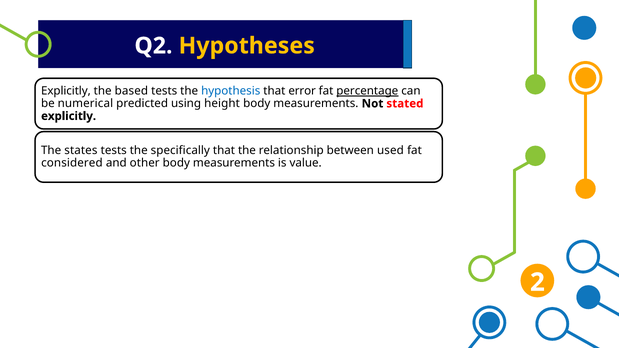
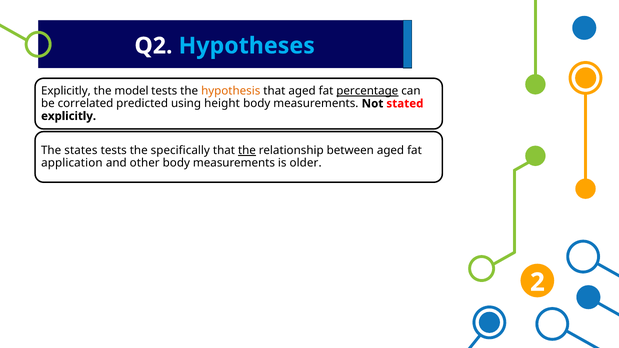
Hypotheses colour: yellow -> light blue
based: based -> model
hypothesis colour: blue -> orange
that error: error -> aged
numerical: numerical -> correlated
the at (247, 151) underline: none -> present
between used: used -> aged
considered: considered -> application
value: value -> older
